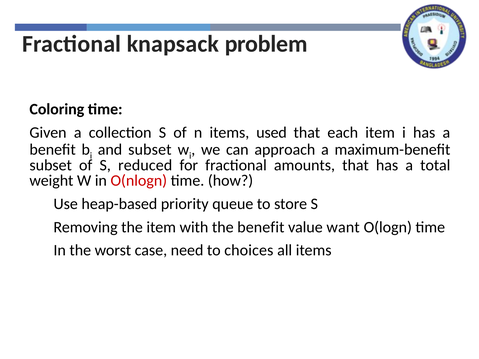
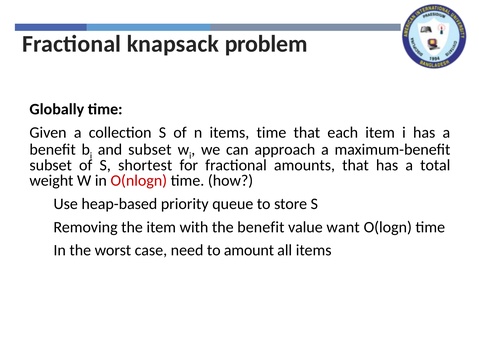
Coloring: Coloring -> Globally
items used: used -> time
reduced: reduced -> shortest
choices: choices -> amount
